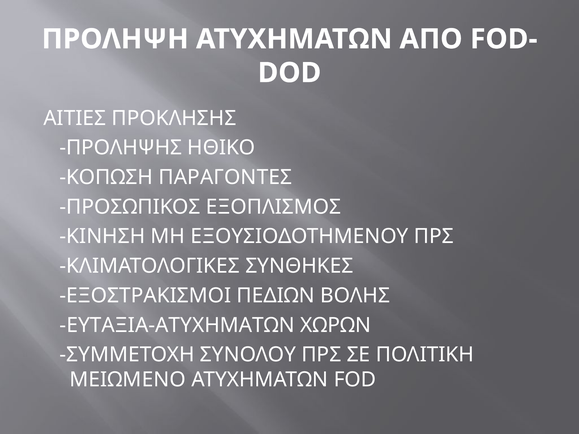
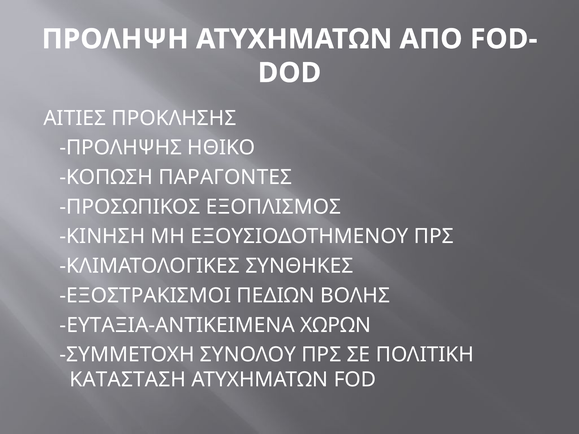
ΕΥΤΑΞΙΑ-ΑΤΥΧΗΜΑΤΩΝ: ΕΥΤΑΞΙΑ-ΑΤΥΧΗΜΑΤΩΝ -> ΕΥΤΑΞΙΑ-ΑΝΤΙΚΕΙΜΕΝΑ
ΜΕΙΩΜΕΝΟ: ΜΕΙΩΜΕΝΟ -> ΚΑΤΑΣΤΑΣΗ
